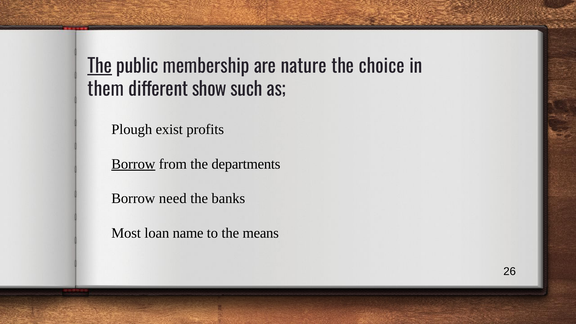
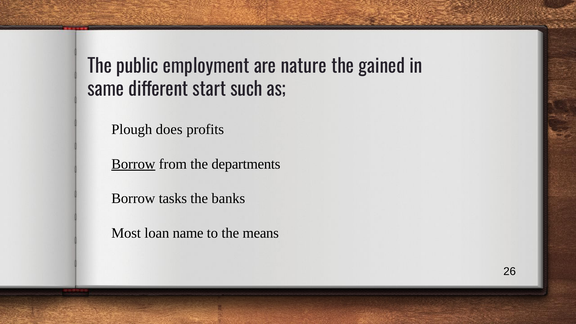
The at (100, 66) underline: present -> none
membership: membership -> employment
choice: choice -> gained
them: them -> same
show: show -> start
exist: exist -> does
need: need -> tasks
